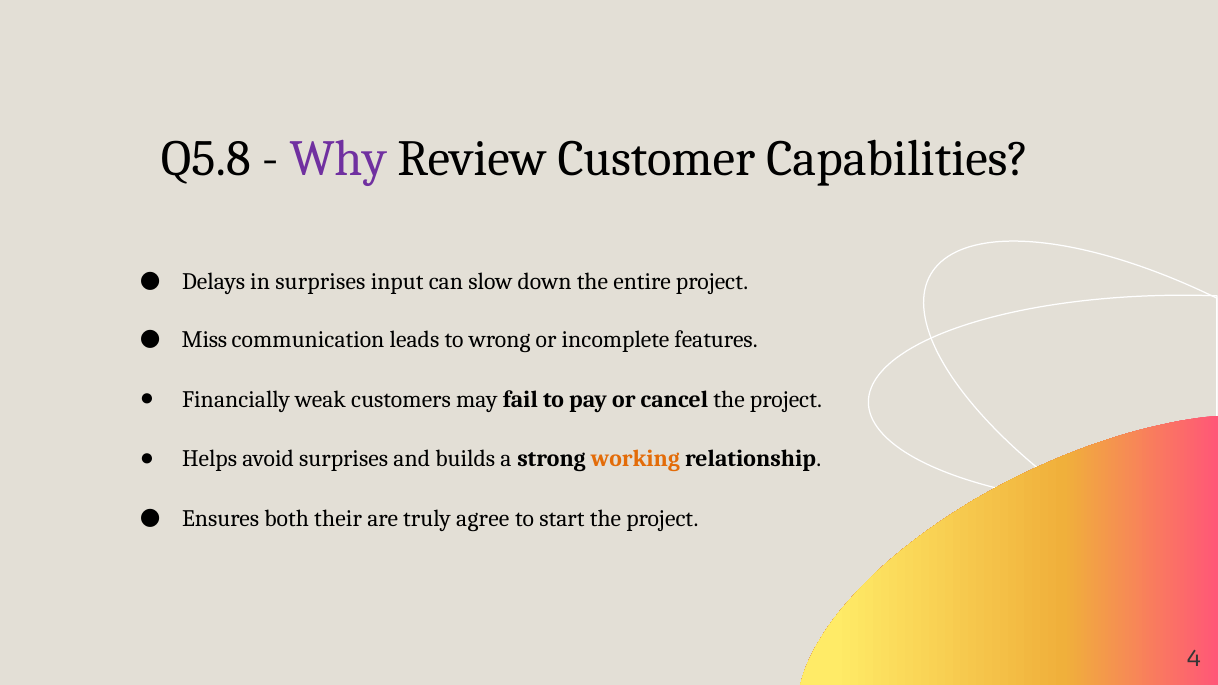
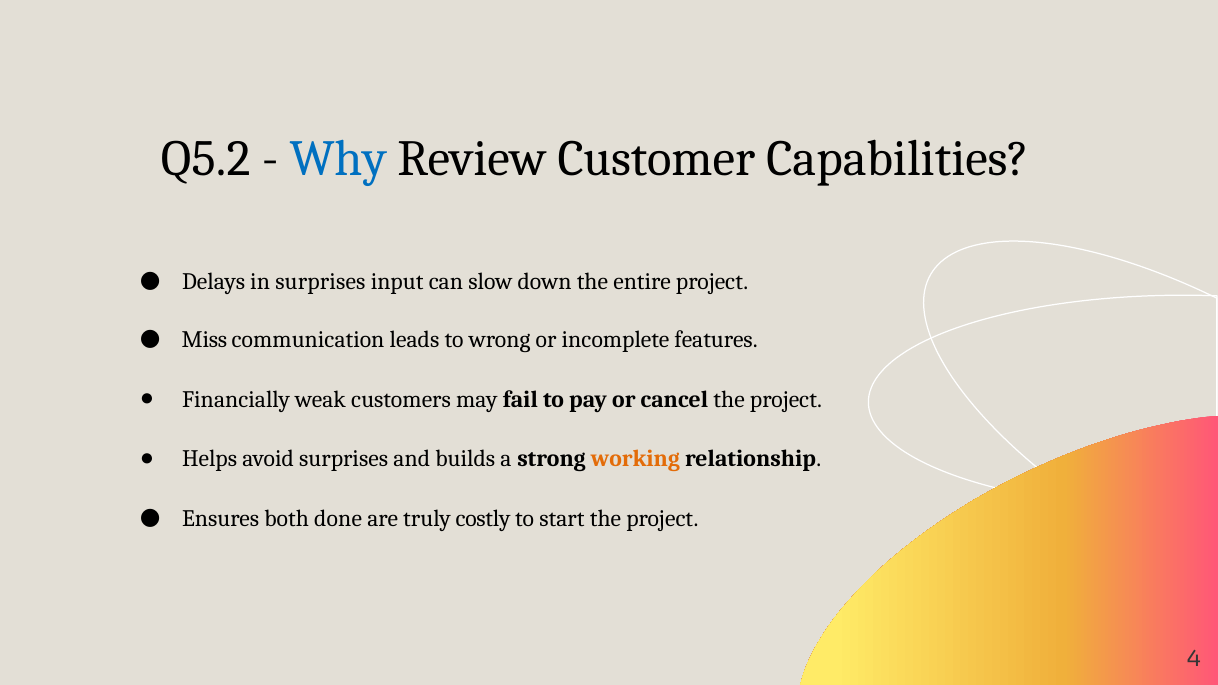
Q5.8: Q5.8 -> Q5.2
Why colour: purple -> blue
their: their -> done
agree: agree -> costly
